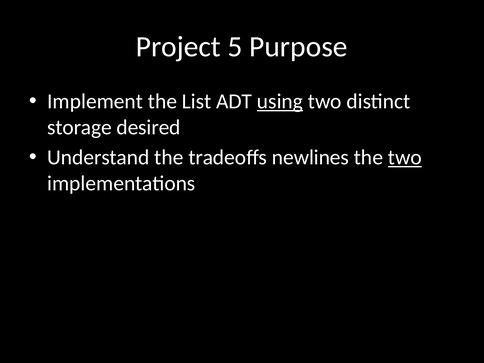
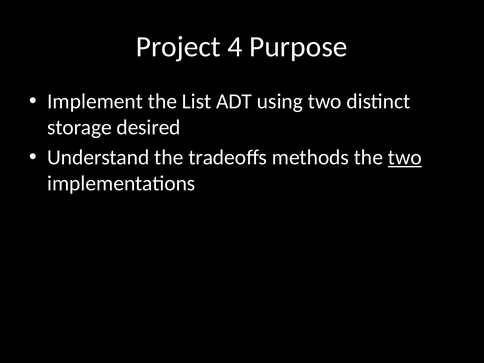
5: 5 -> 4
using underline: present -> none
newlines: newlines -> methods
